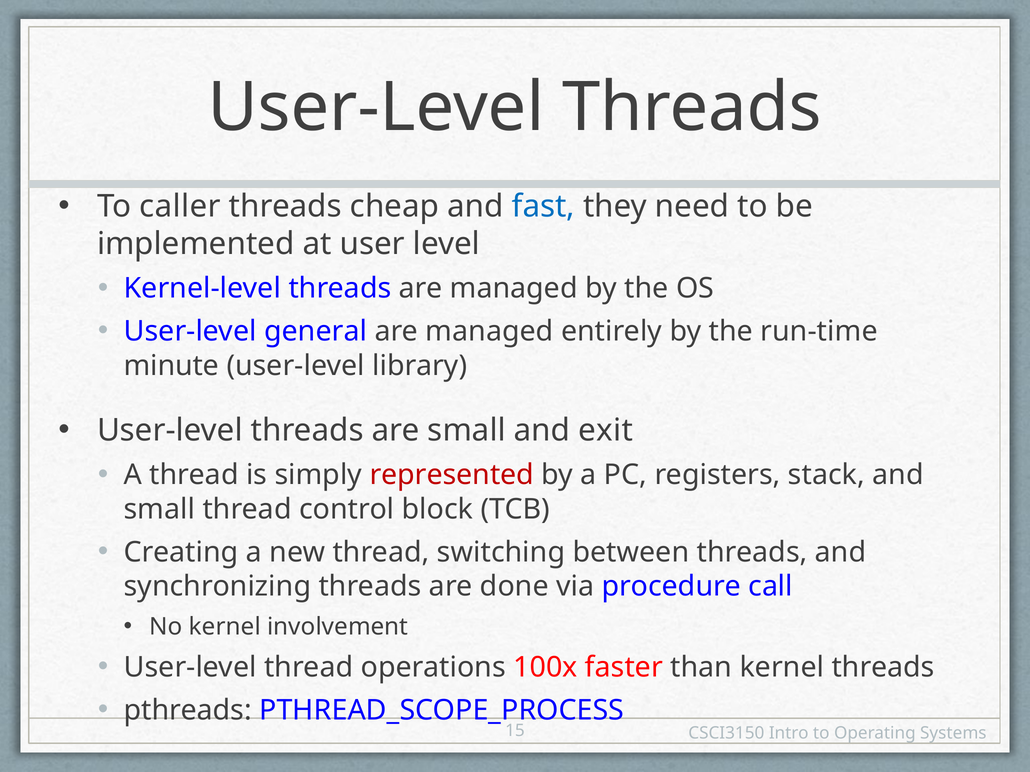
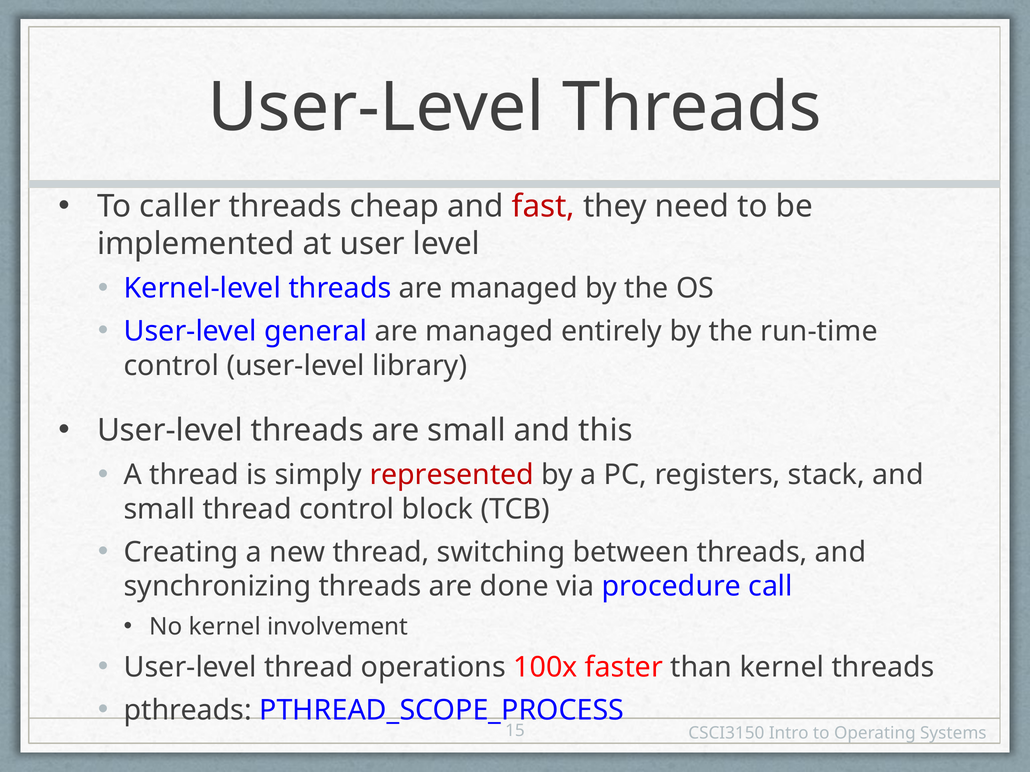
fast colour: blue -> red
minute at (171, 366): minute -> control
exit: exit -> this
